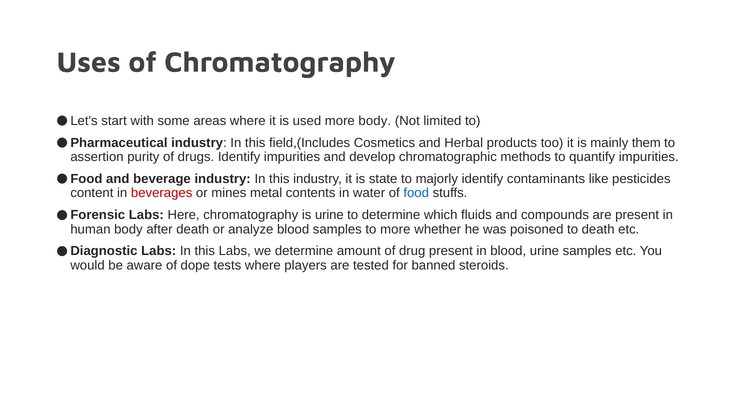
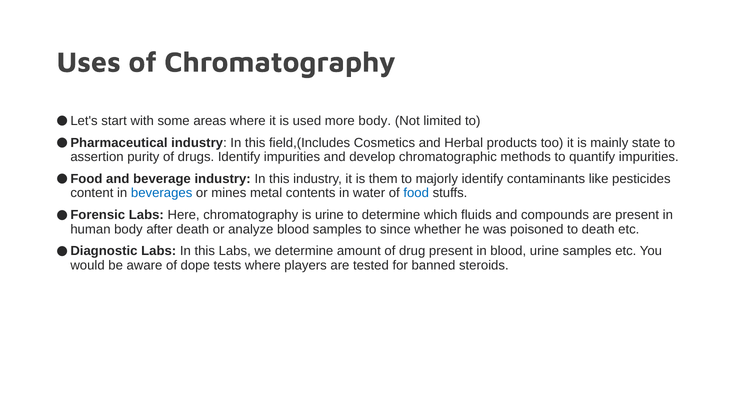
them: them -> state
state: state -> them
beverages colour: red -> blue
to more: more -> since
